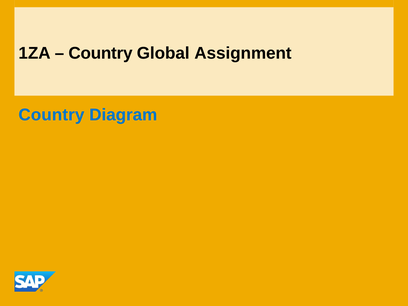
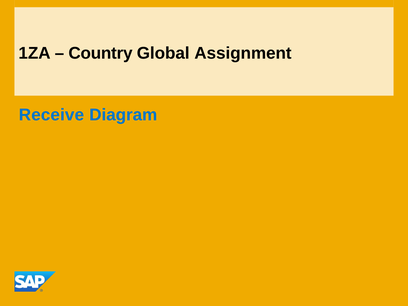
Country at (51, 115): Country -> Receive
